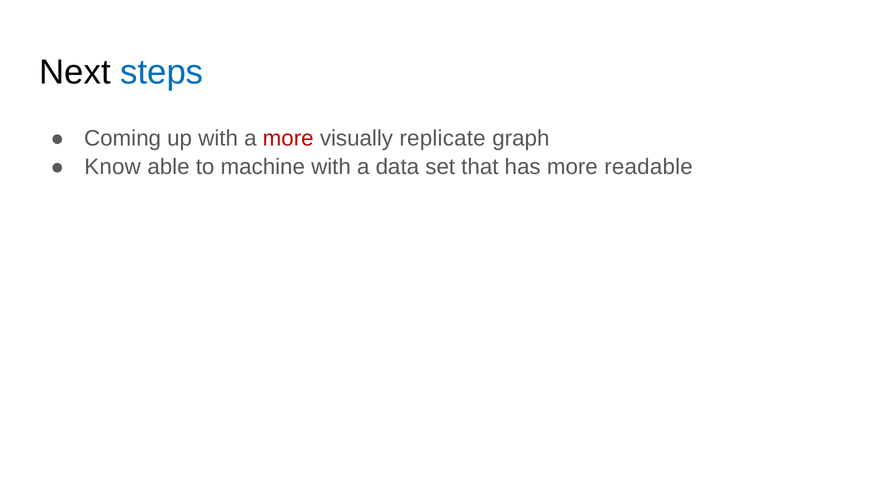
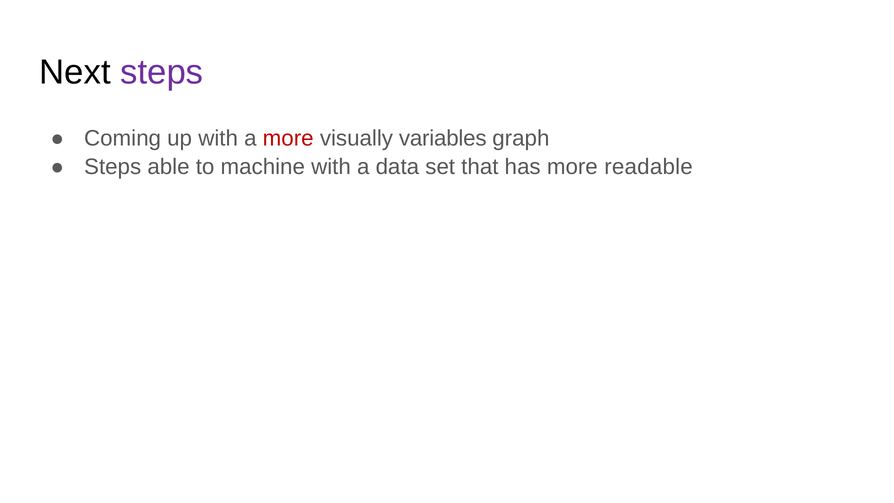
steps at (162, 72) colour: blue -> purple
replicate: replicate -> variables
Know at (113, 167): Know -> Steps
